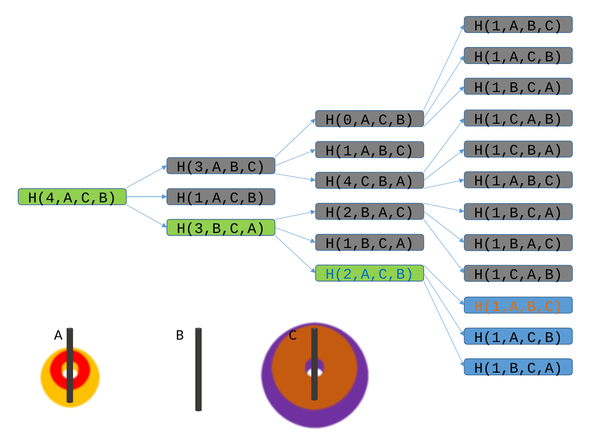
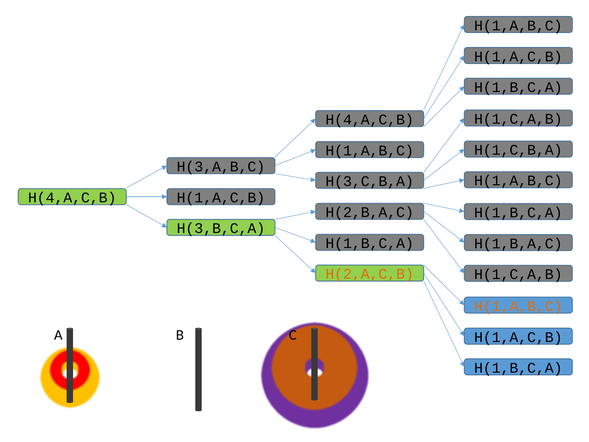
H(0,A,C,B at (370, 120): H(0,A,C,B -> H(4,A,C,B
H(4,C,B,A: H(4,C,B,A -> H(3,C,B,A
H(2,A,C,B colour: blue -> orange
